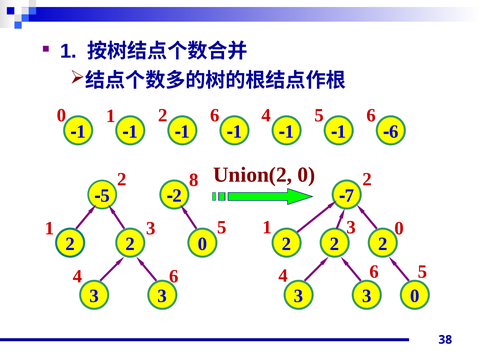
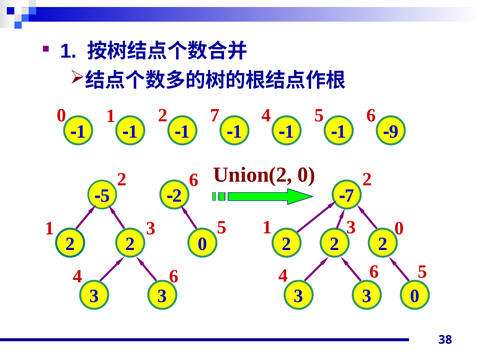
2 6: 6 -> 7
6 at (394, 132): 6 -> 9
2 8: 8 -> 6
